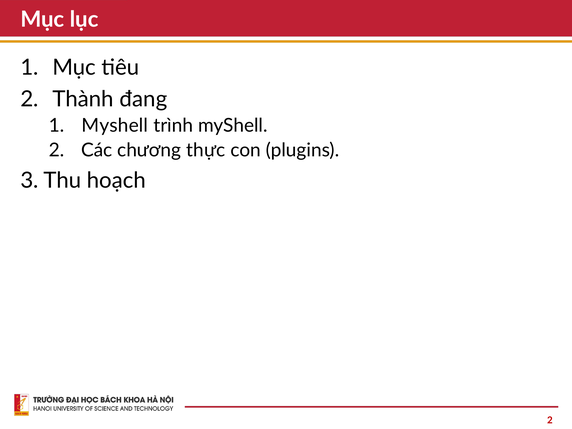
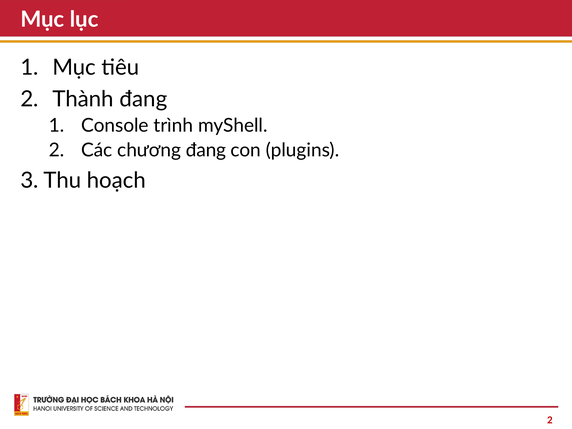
Myshell at (115, 126): Myshell -> Console
chương thực: thực -> đang
